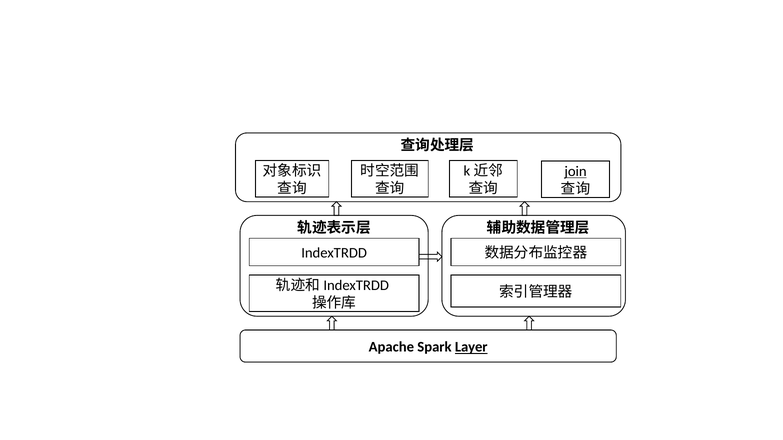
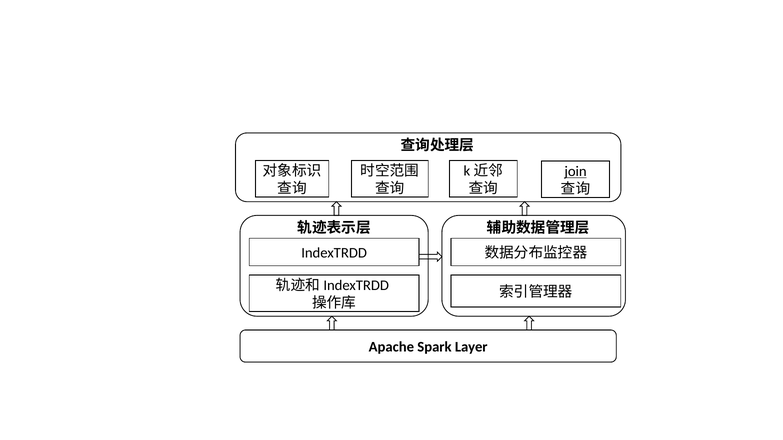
Layer underline: present -> none
